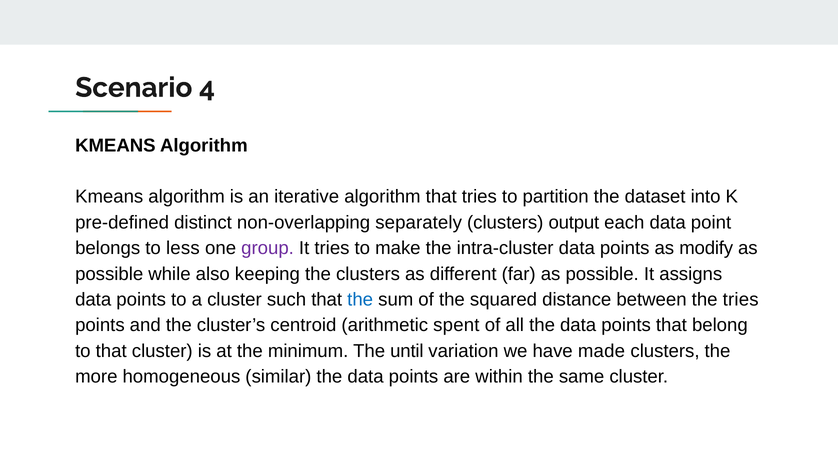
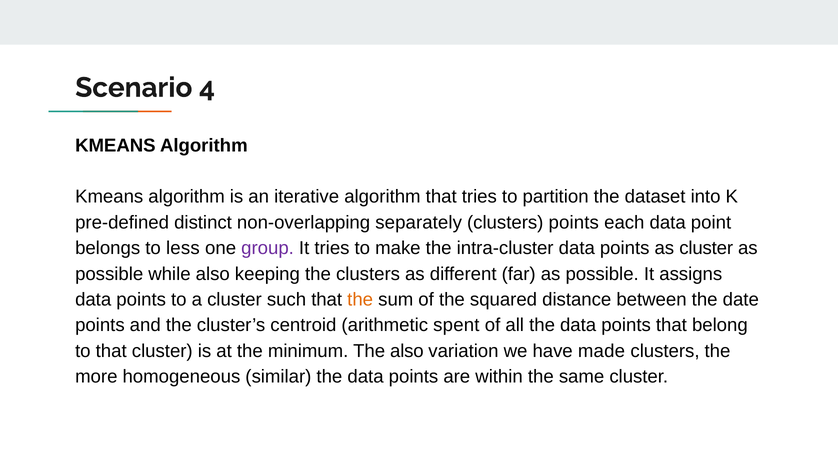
clusters output: output -> points
as modify: modify -> cluster
the at (360, 299) colour: blue -> orange
the tries: tries -> date
The until: until -> also
